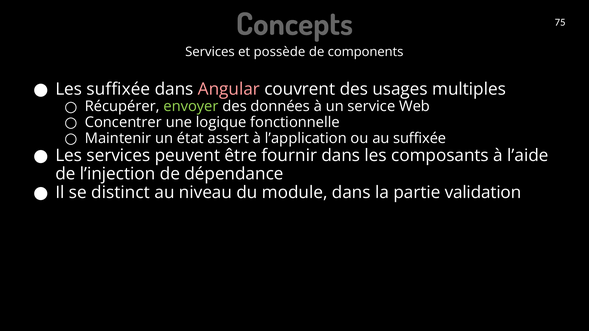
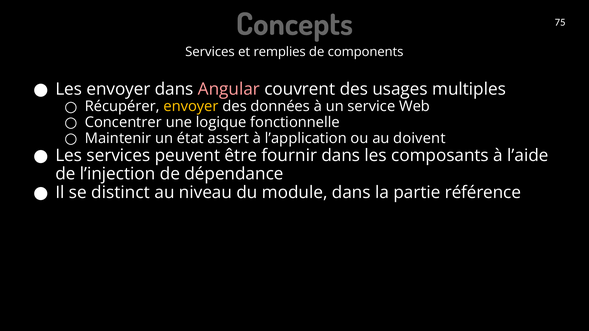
possède: possède -> remplies
Les suffixée: suffixée -> envoyer
envoyer at (191, 107) colour: light green -> yellow
au suffixée: suffixée -> doivent
validation: validation -> référence
